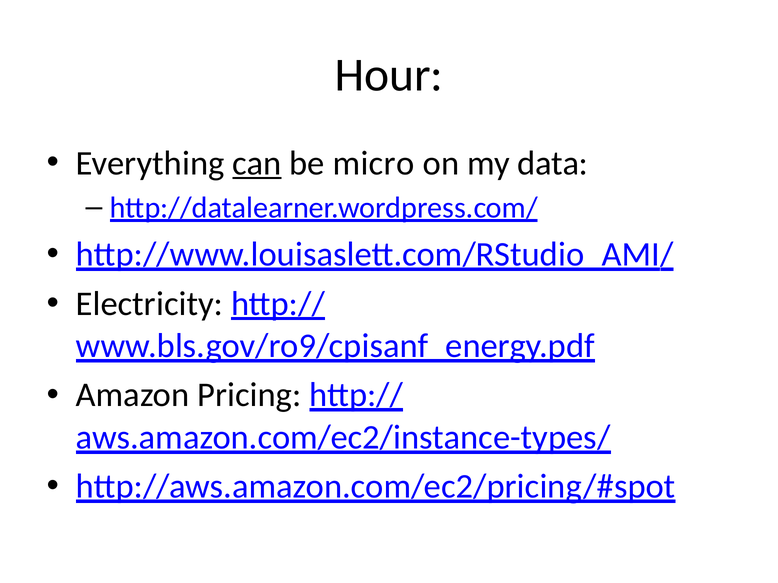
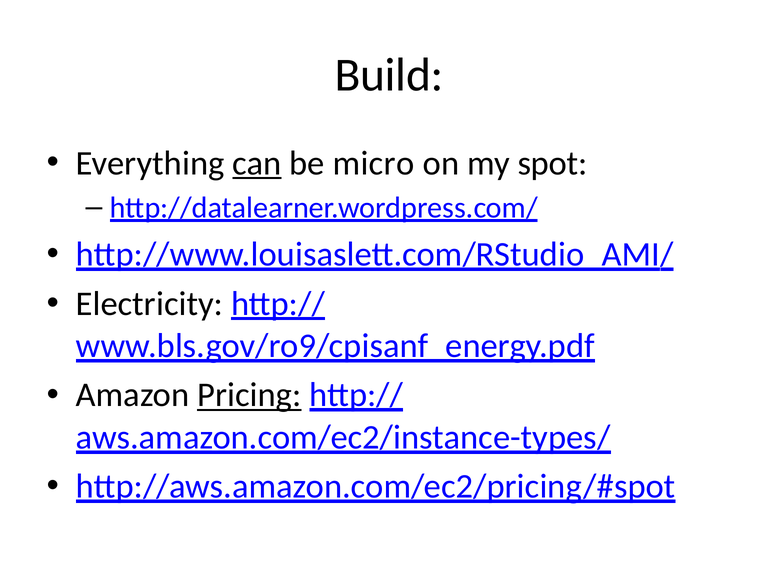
Hour: Hour -> Build
data: data -> spot
Pricing underline: none -> present
